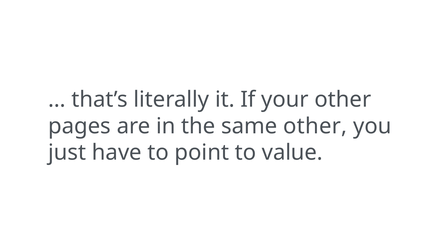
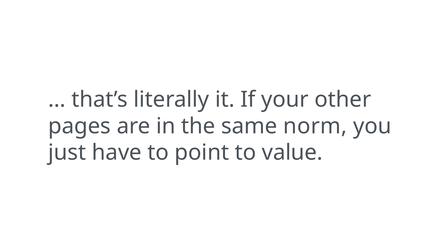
same other: other -> norm
